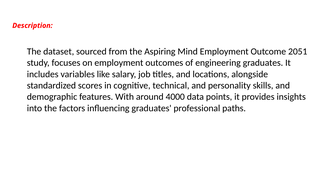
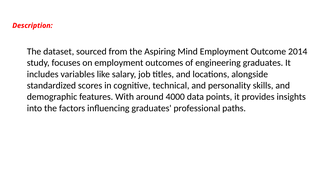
2051: 2051 -> 2014
